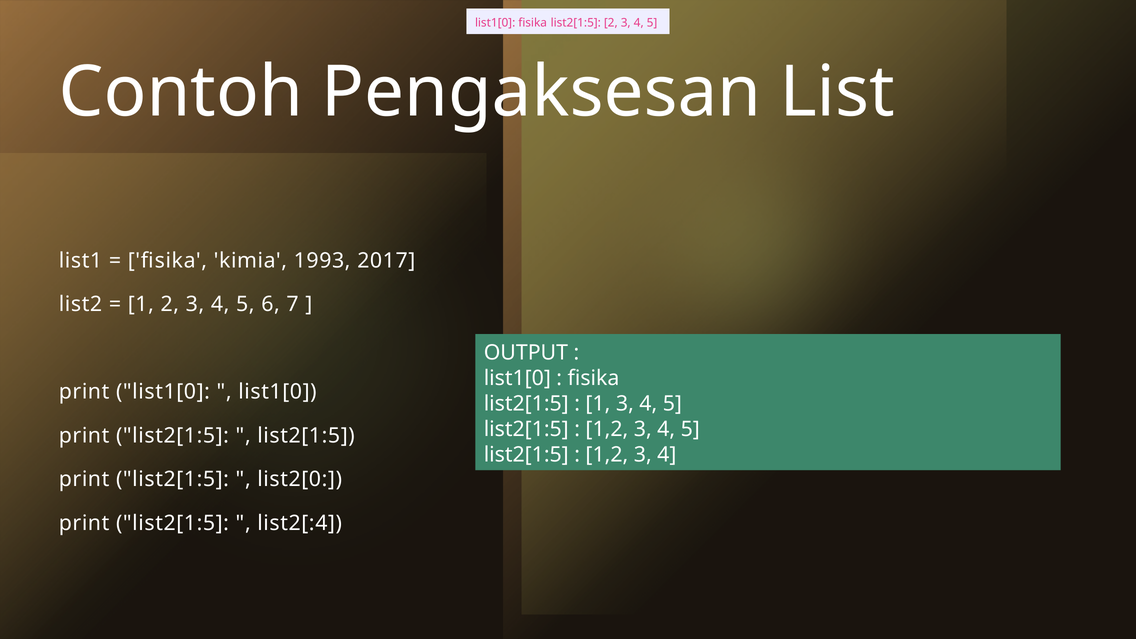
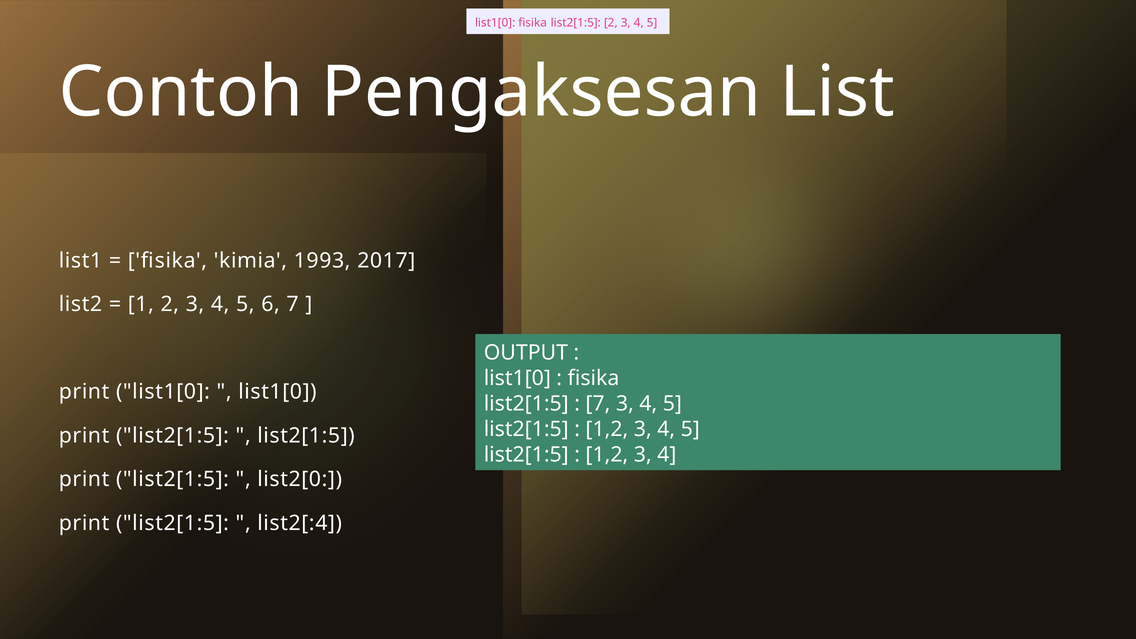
1 at (598, 404): 1 -> 7
